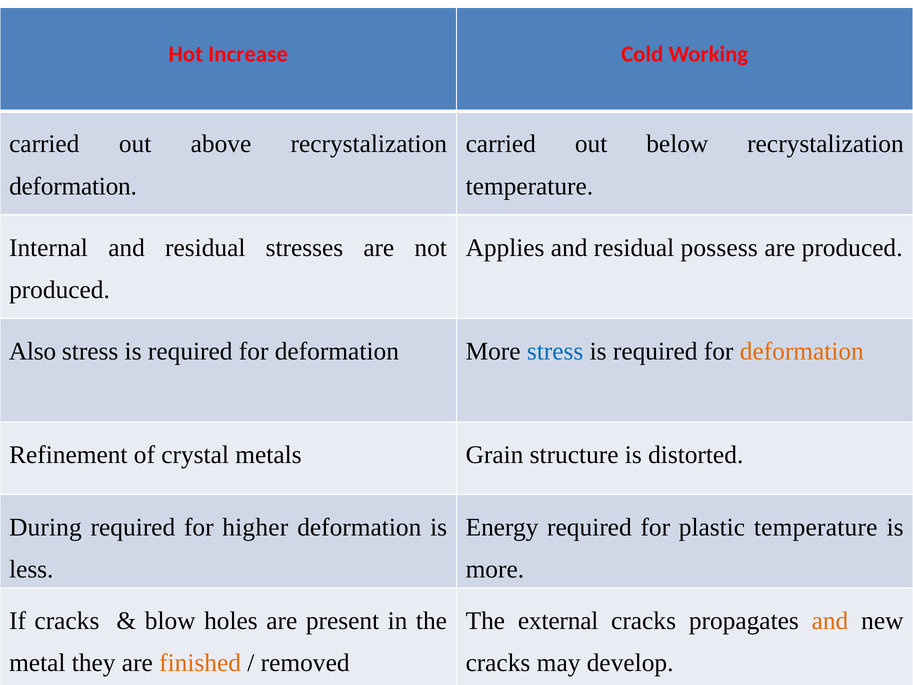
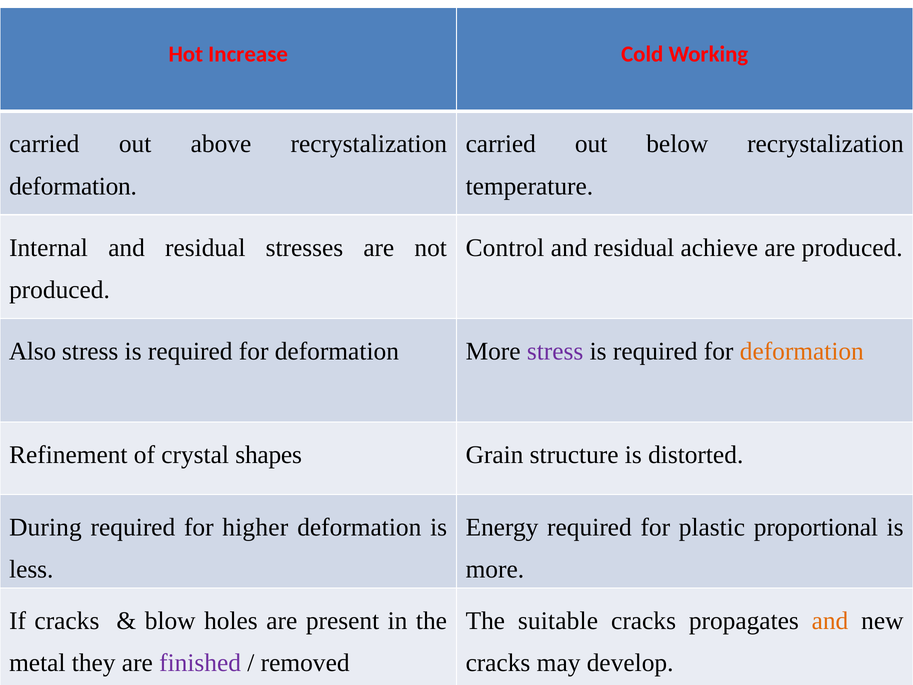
Applies: Applies -> Control
possess: possess -> achieve
stress at (555, 351) colour: blue -> purple
metals: metals -> shapes
plastic temperature: temperature -> proportional
external: external -> suitable
finished colour: orange -> purple
